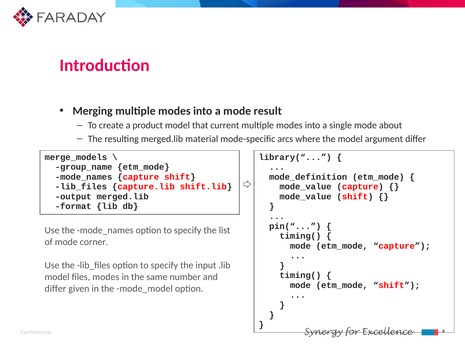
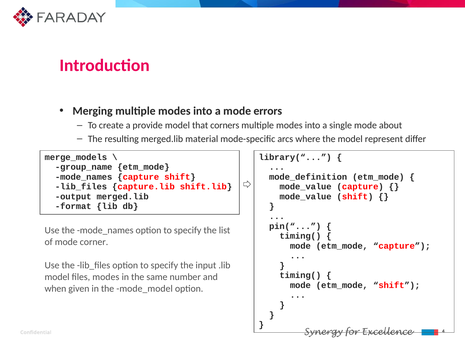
result: result -> errors
product: product -> provide
current: current -> corners
argument: argument -> represent
differ at (55, 288): differ -> when
